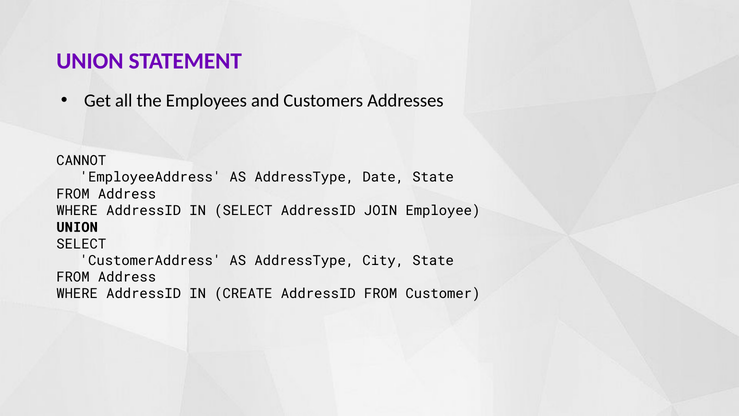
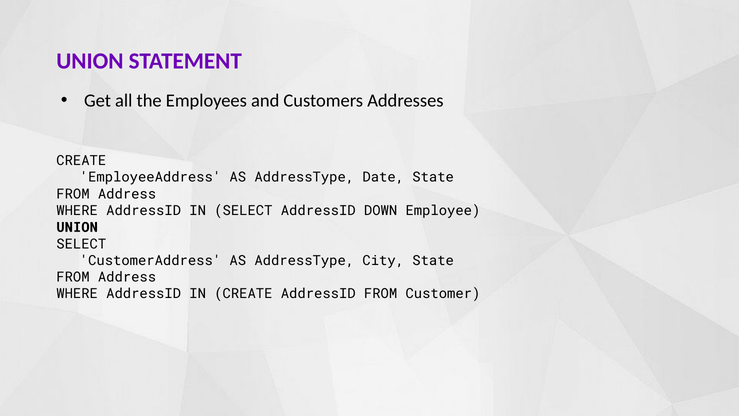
CANNOT at (81, 161): CANNOT -> CREATE
JOIN: JOIN -> DOWN
